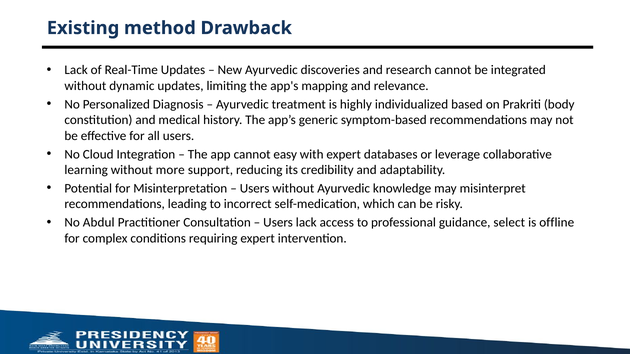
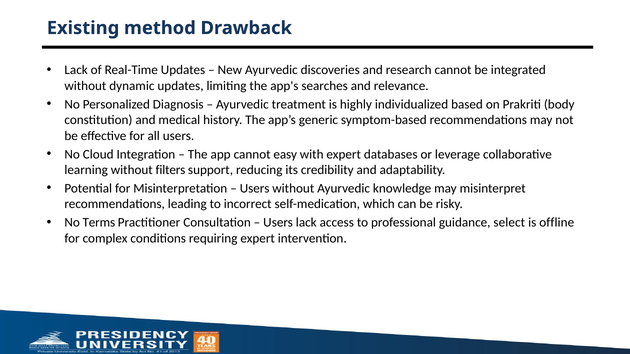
mapping: mapping -> searches
more: more -> filters
Abdul: Abdul -> Terms
